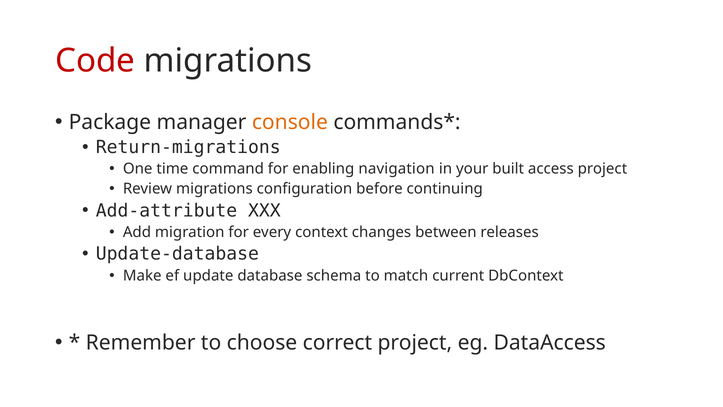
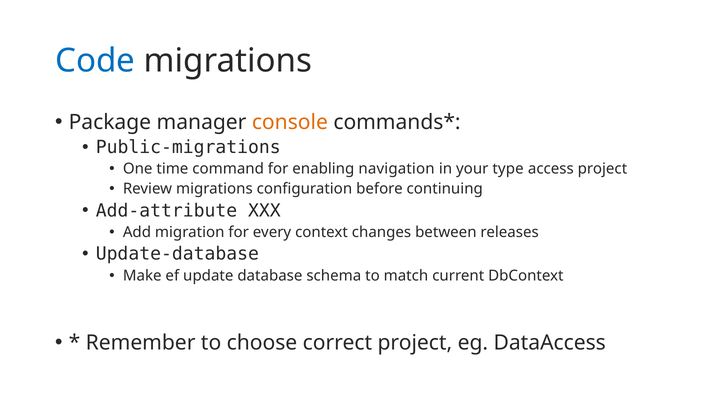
Code colour: red -> blue
Return-migrations: Return-migrations -> Public-migrations
built: built -> type
